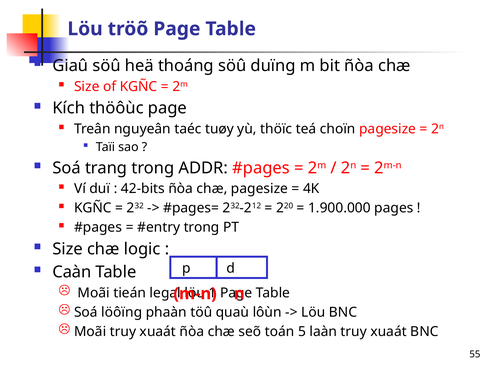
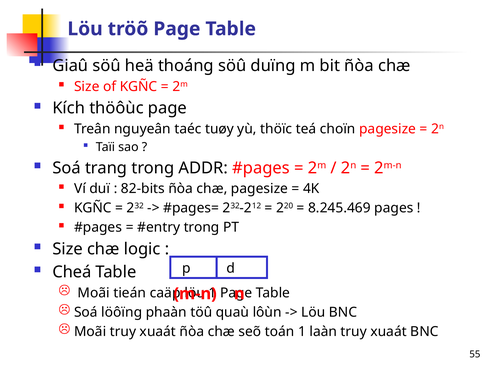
42-bits: 42-bits -> 82-bits
1.900.000: 1.900.000 -> 8.245.469
Caàn: Caàn -> Cheá
legal: legal -> caäp
toán 5: 5 -> 1
